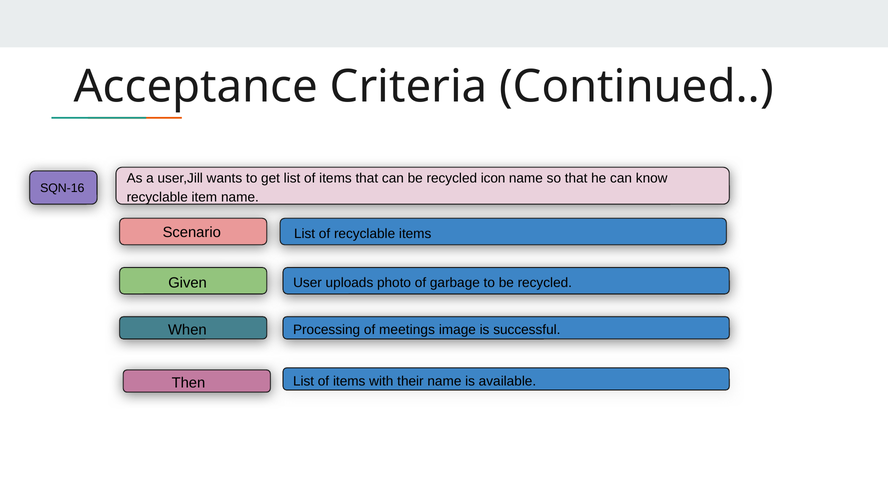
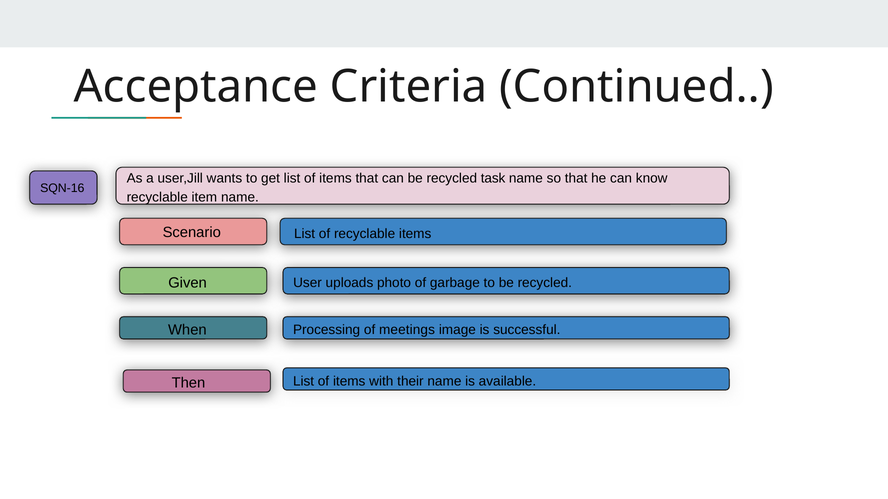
icon: icon -> task
